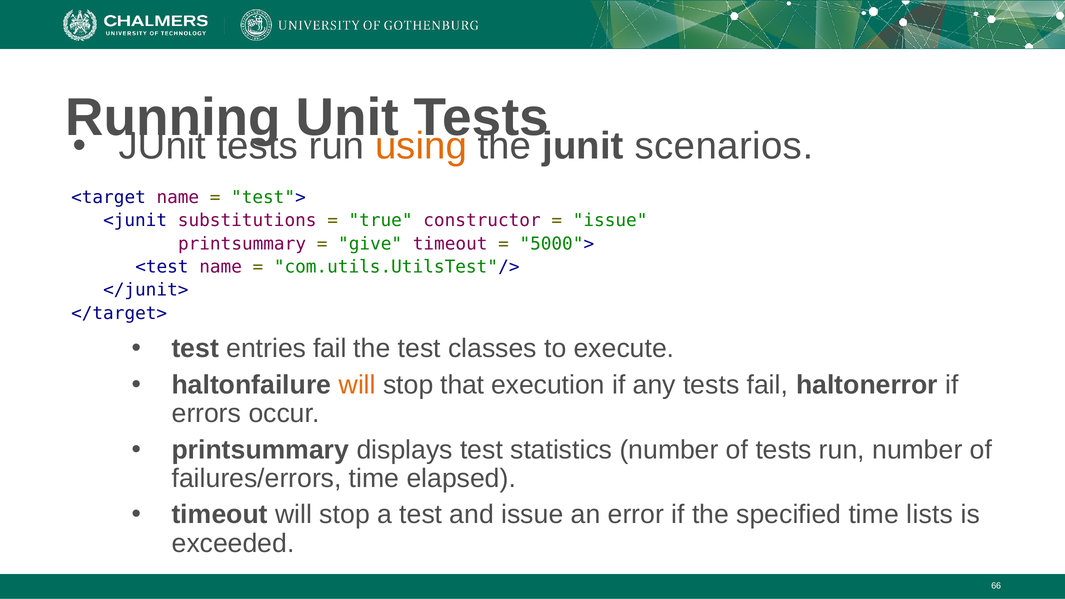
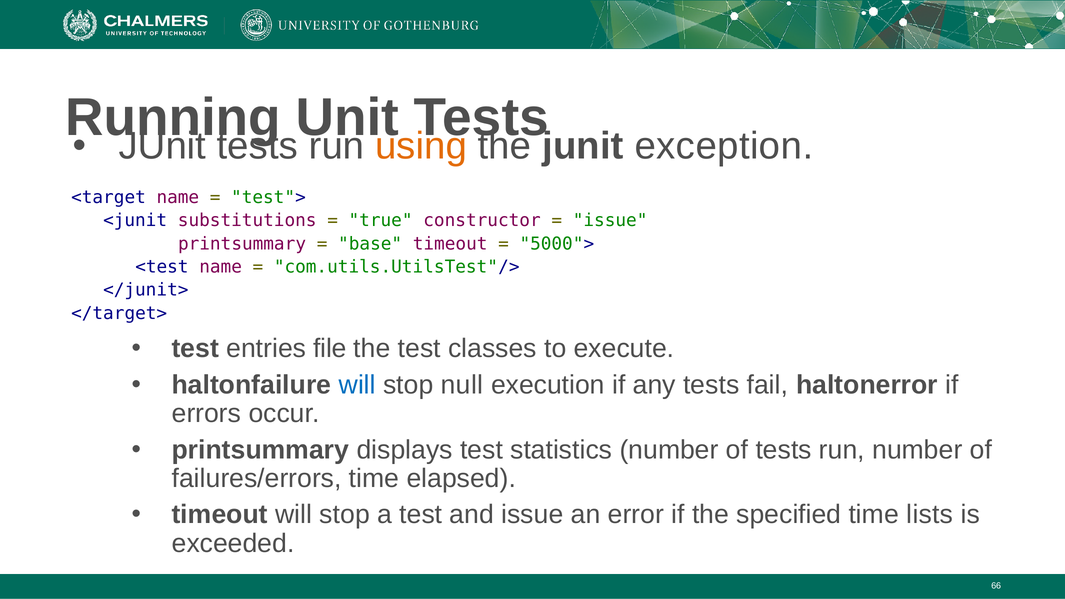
scenarios: scenarios -> exception
give: give -> base
entries fail: fail -> file
will at (357, 385) colour: orange -> blue
that: that -> null
